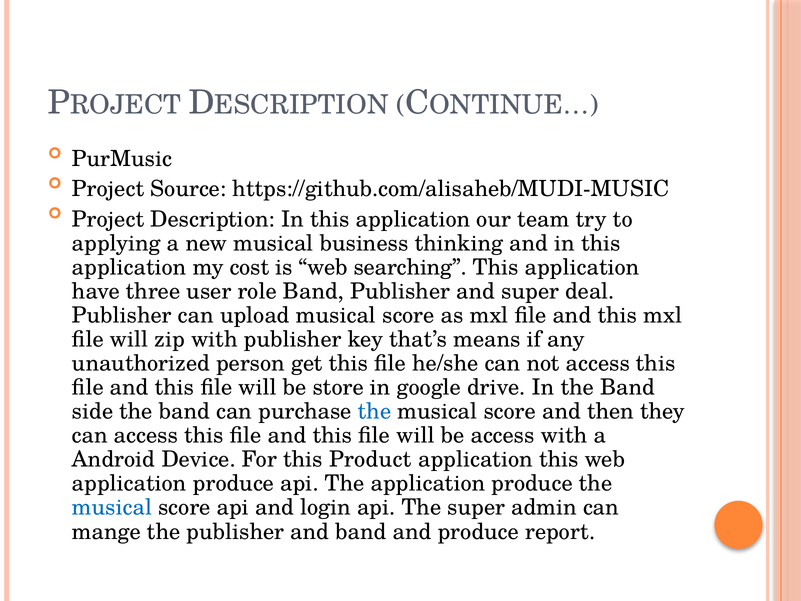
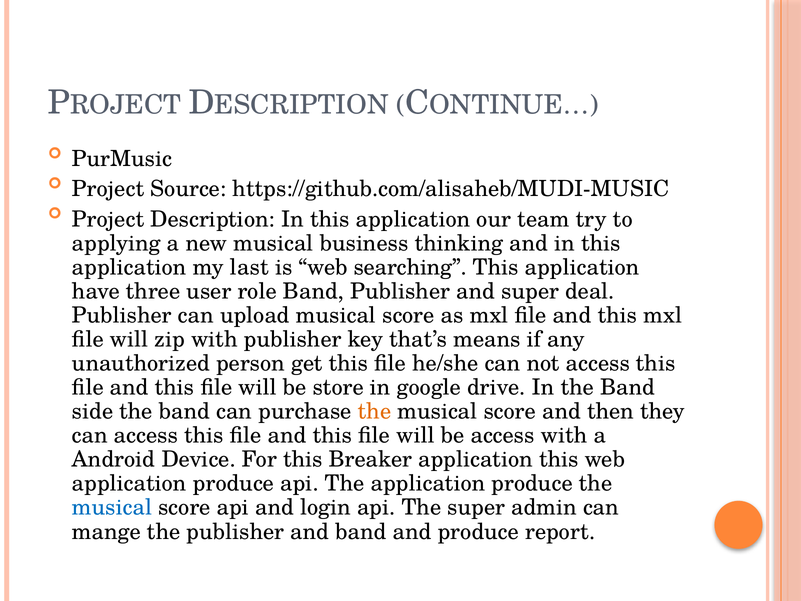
cost: cost -> last
the at (374, 411) colour: blue -> orange
Product: Product -> Breaker
